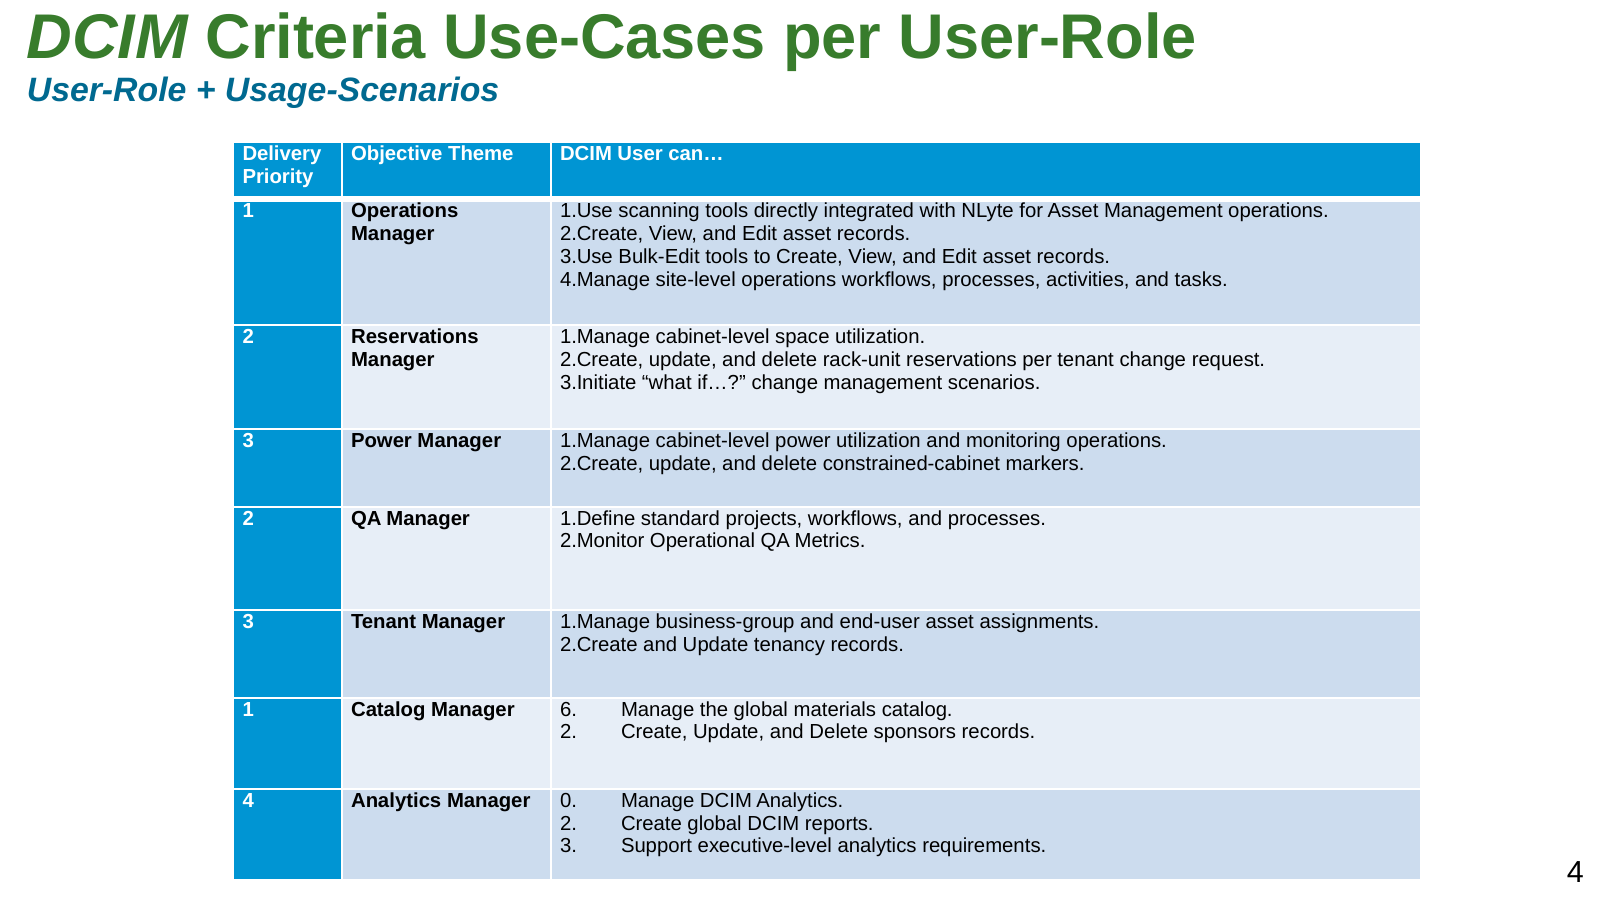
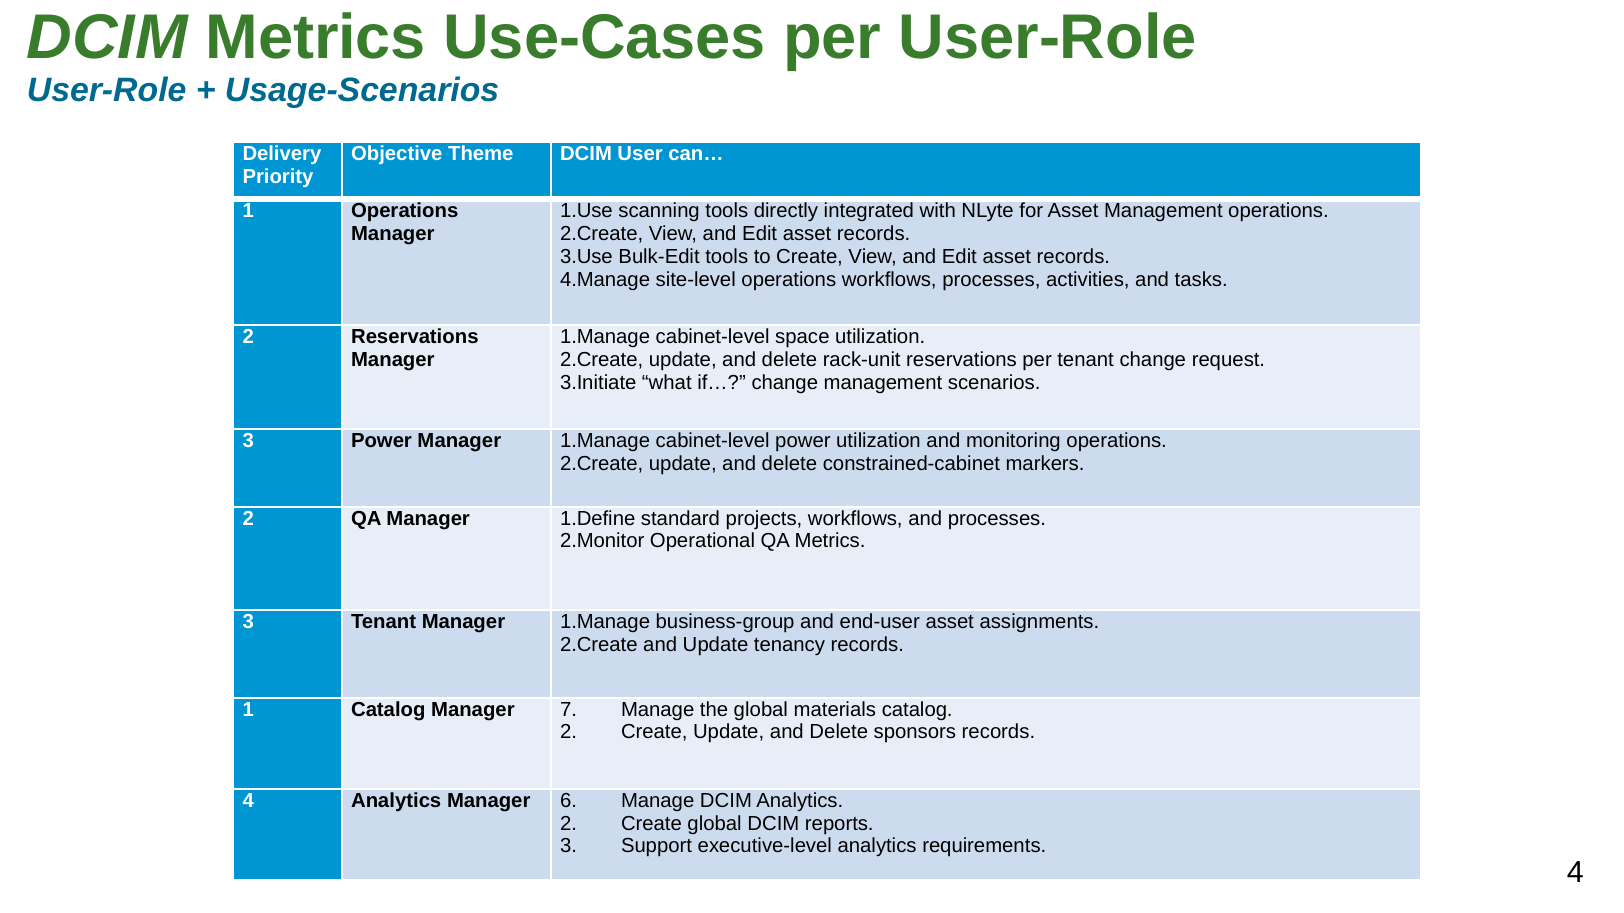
DCIM Criteria: Criteria -> Metrics
6: 6 -> 7
0: 0 -> 6
